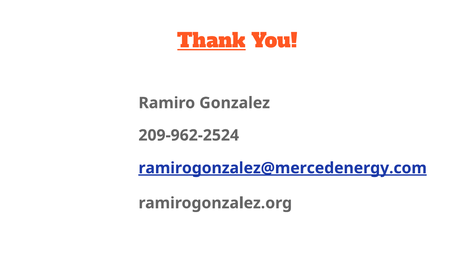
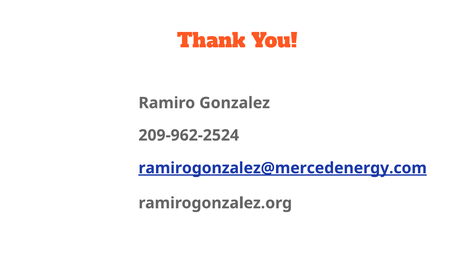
Thank underline: present -> none
